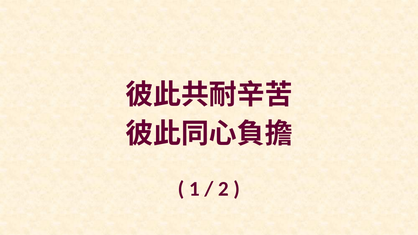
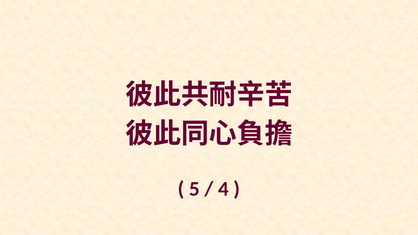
1: 1 -> 5
2: 2 -> 4
